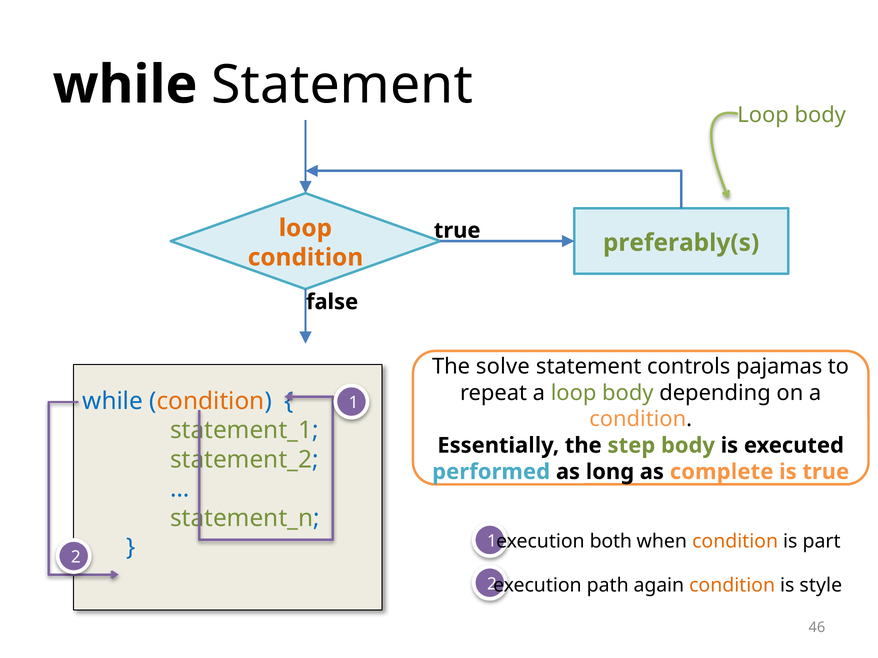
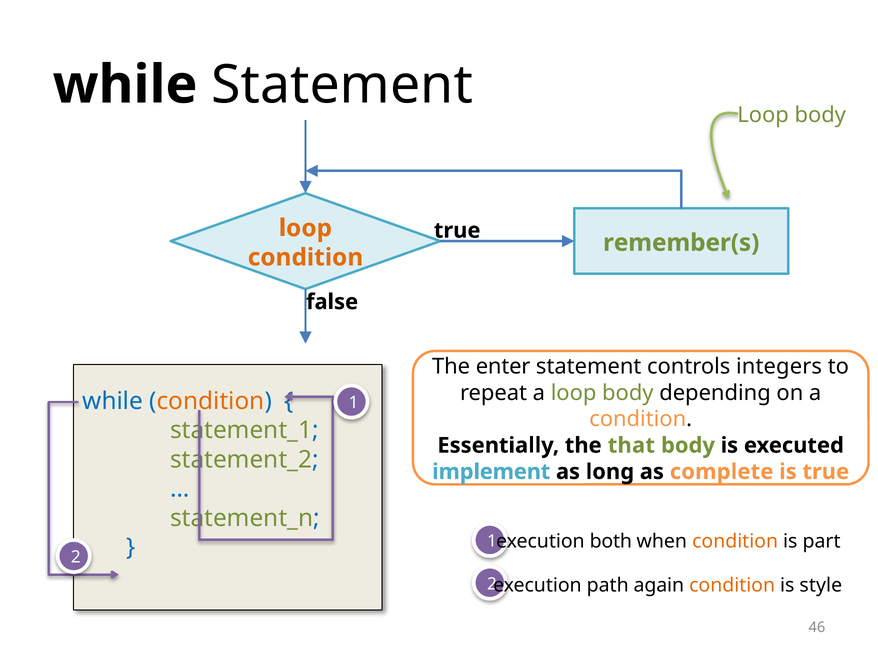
preferably(s: preferably(s -> remember(s
solve: solve -> enter
pajamas: pajamas -> integers
step: step -> that
performed: performed -> implement
